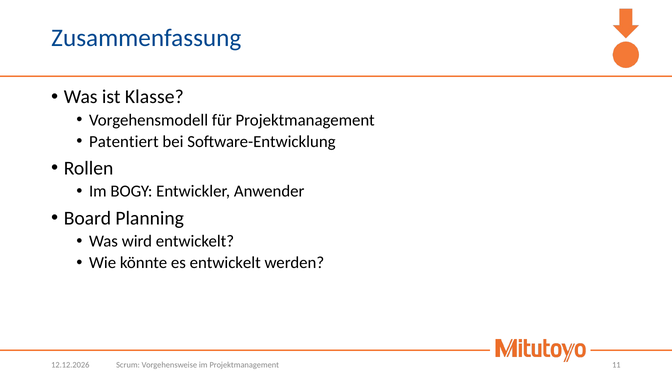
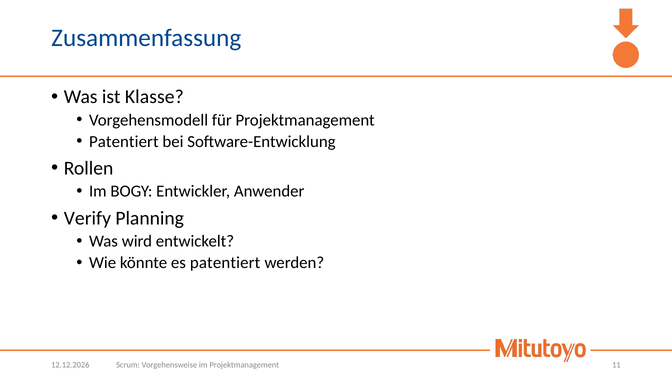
Board: Board -> Verify
es entwickelt: entwickelt -> patentiert
